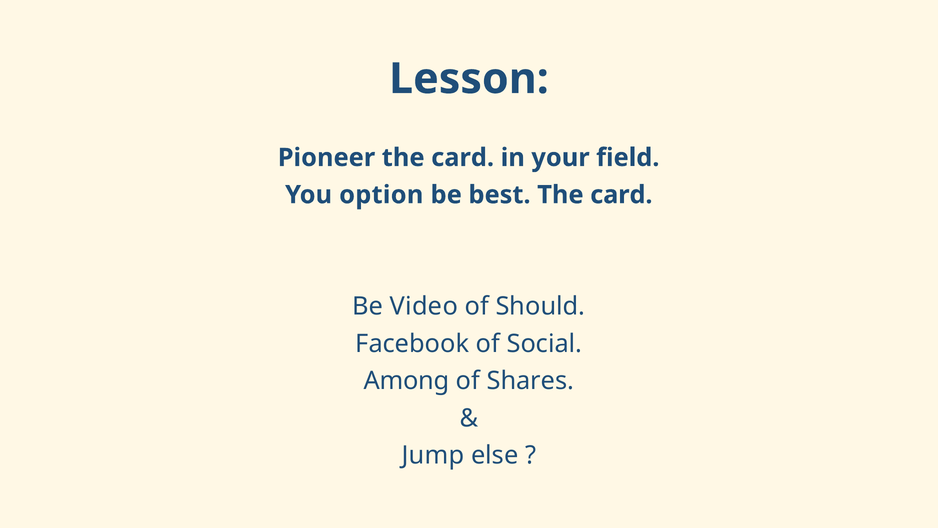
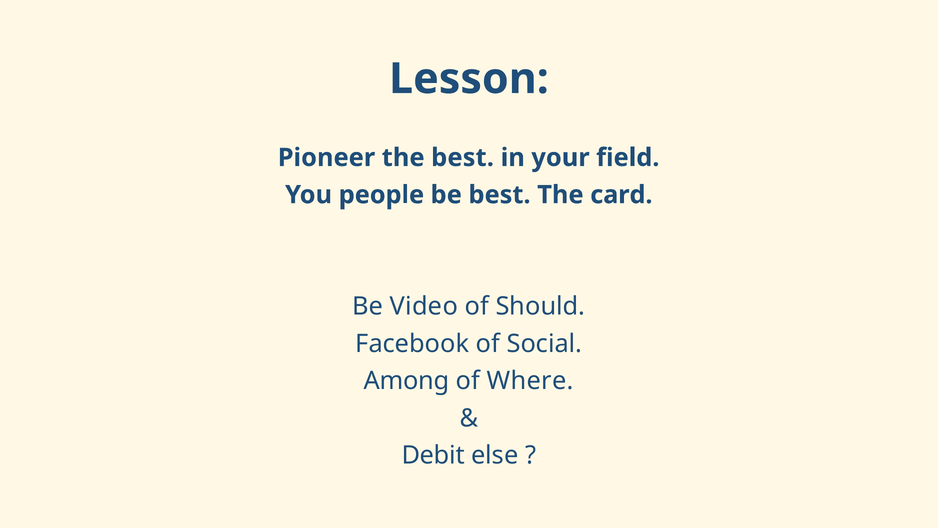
Pioneer the card: card -> best
option: option -> people
Shares: Shares -> Where
Jump: Jump -> Debit
